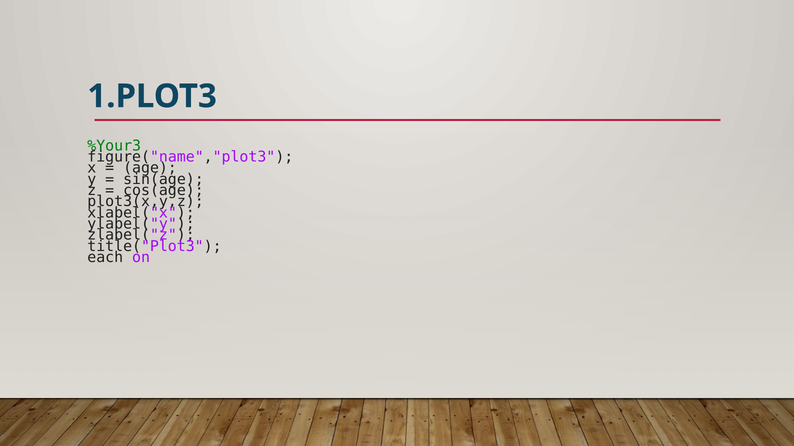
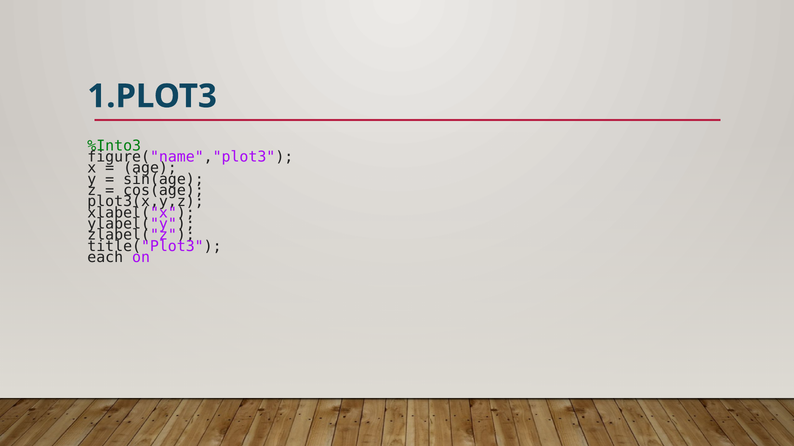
%Your3: %Your3 -> %Into3
